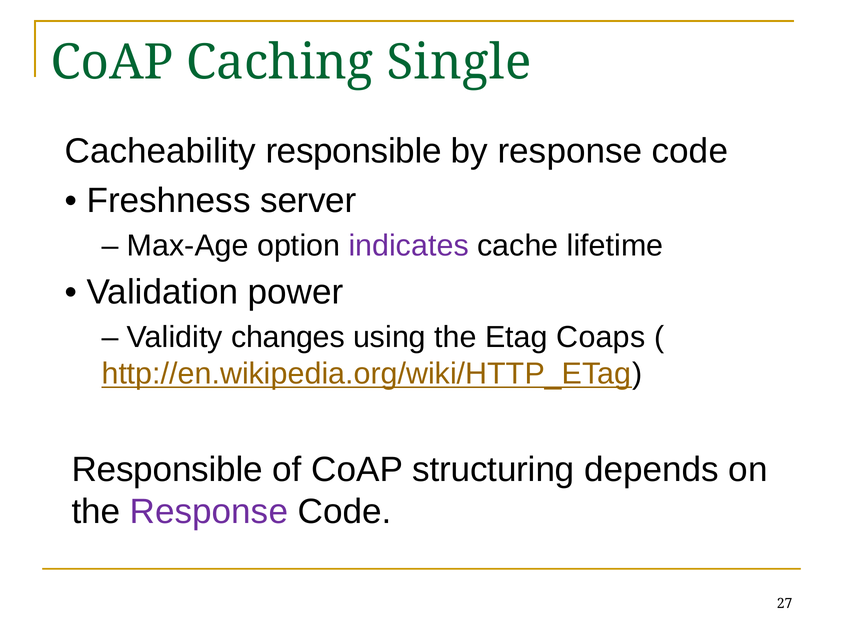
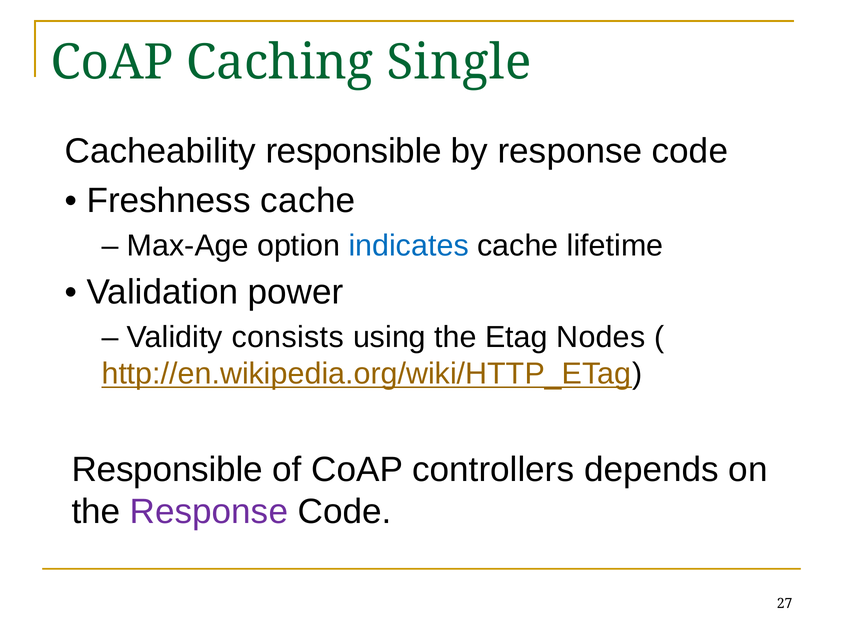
Freshness server: server -> cache
indicates colour: purple -> blue
changes: changes -> consists
Coaps: Coaps -> Nodes
structuring: structuring -> controllers
